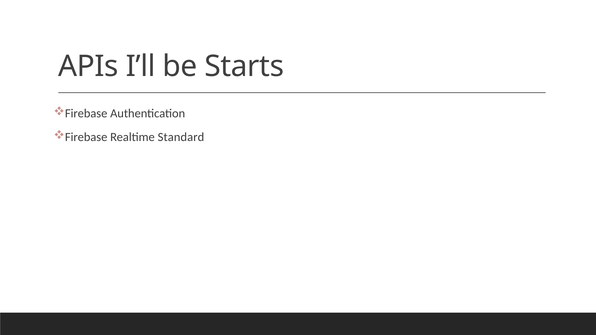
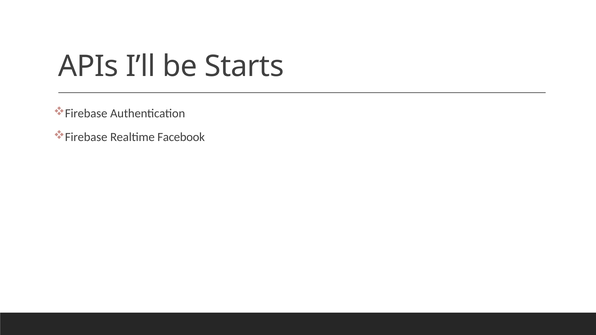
Standard: Standard -> Facebook
